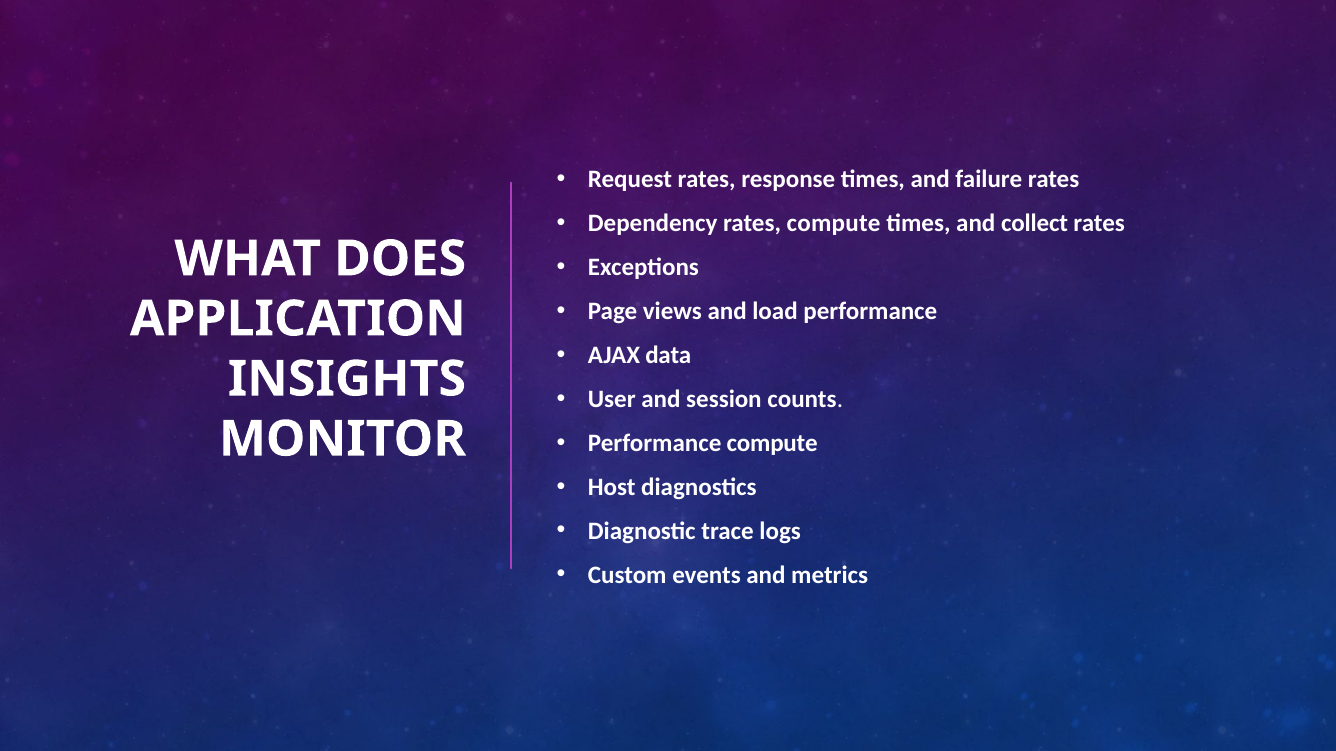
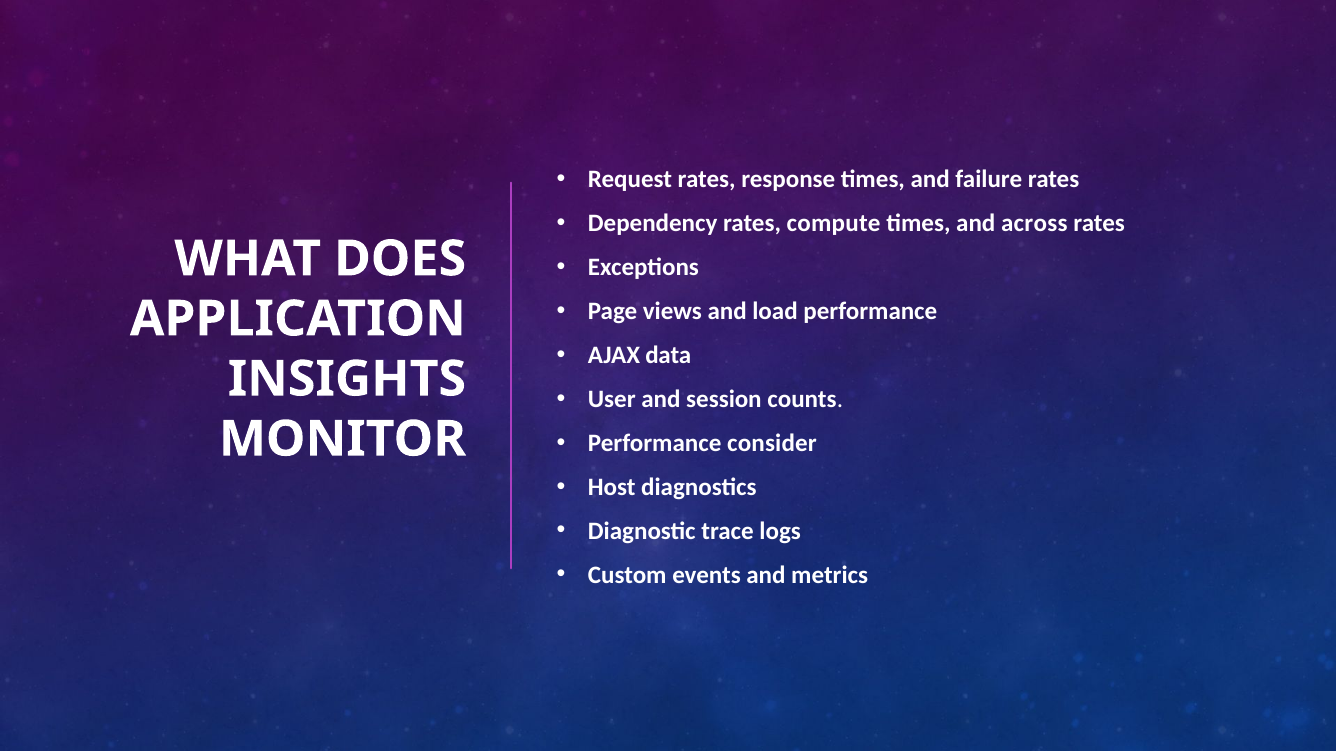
collect: collect -> across
Performance compute: compute -> consider
